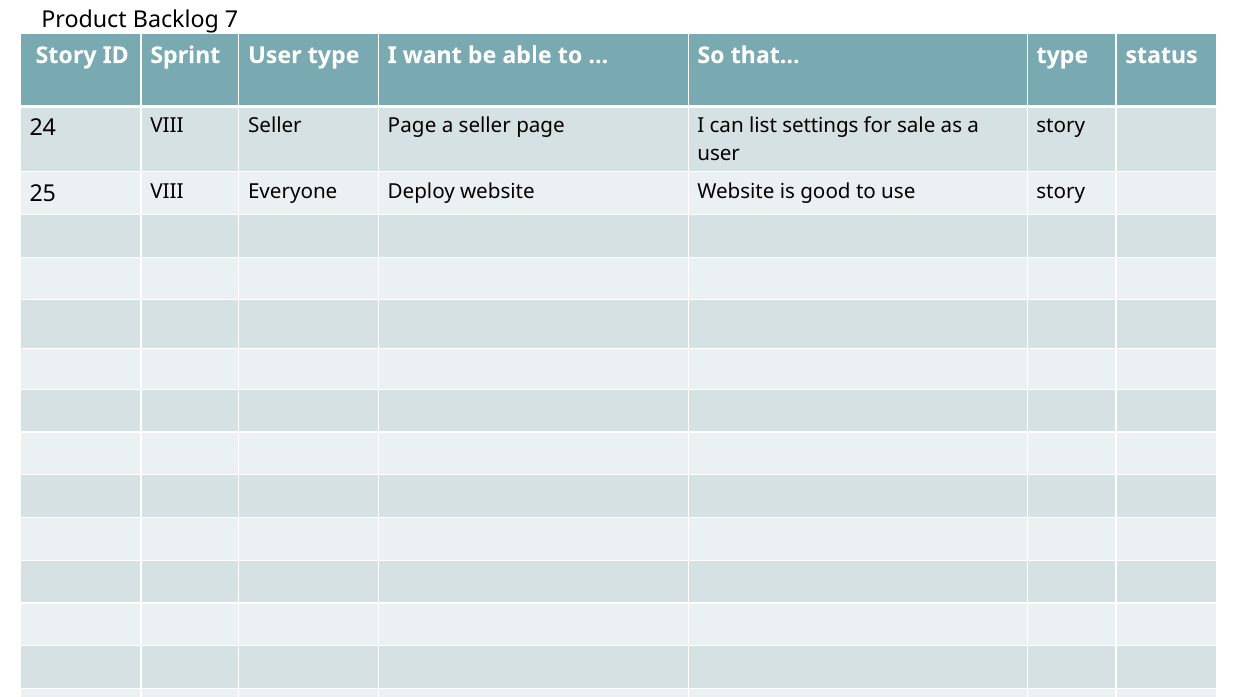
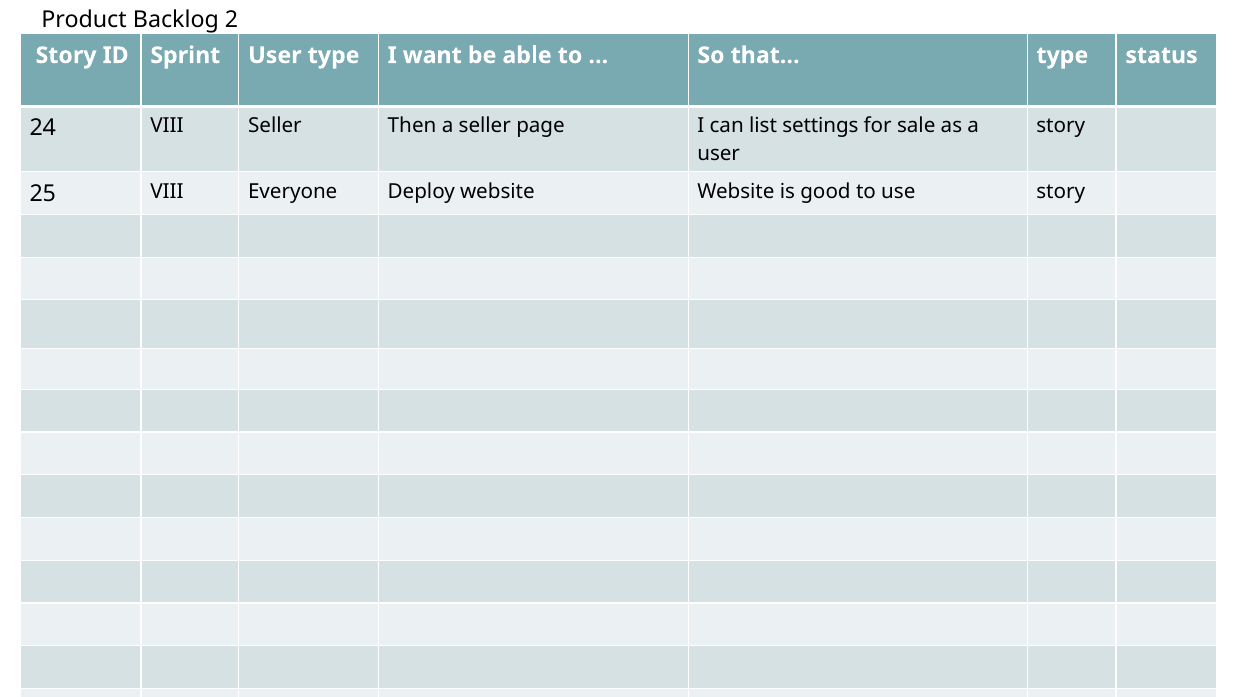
7: 7 -> 2
VIII Seller Page: Page -> Then
